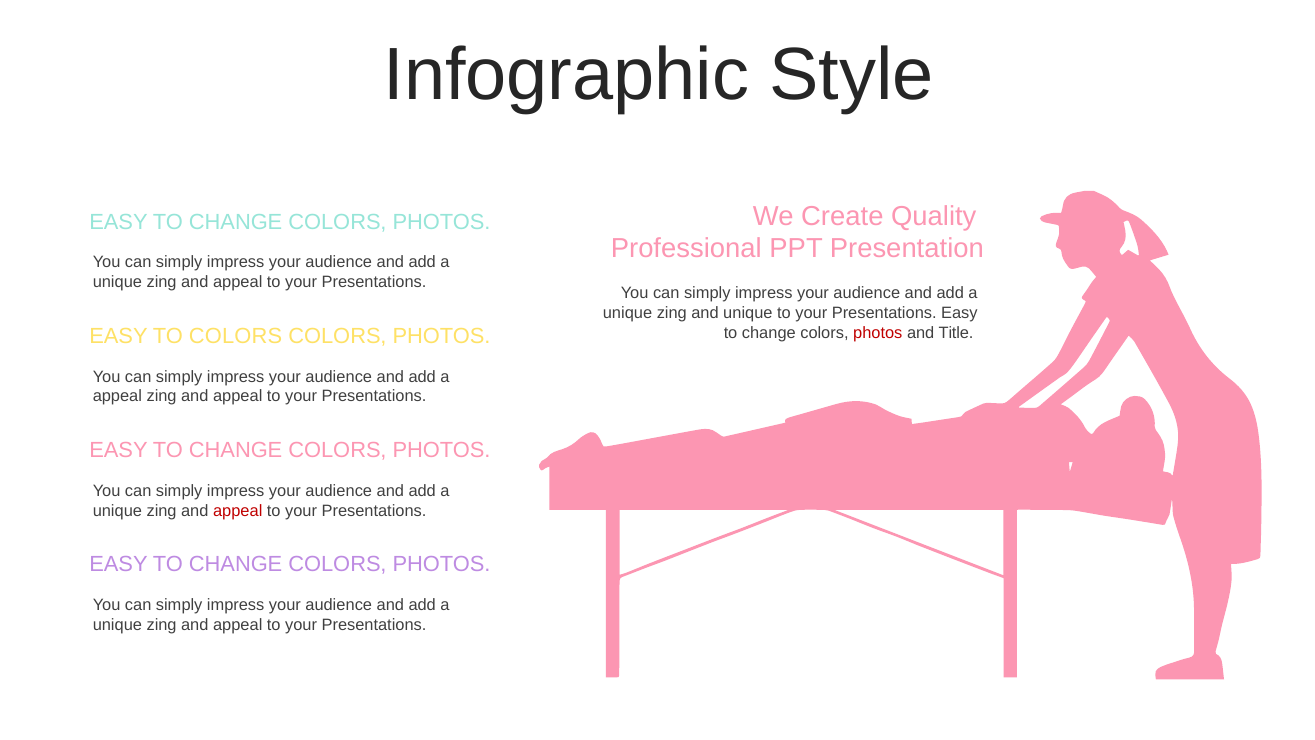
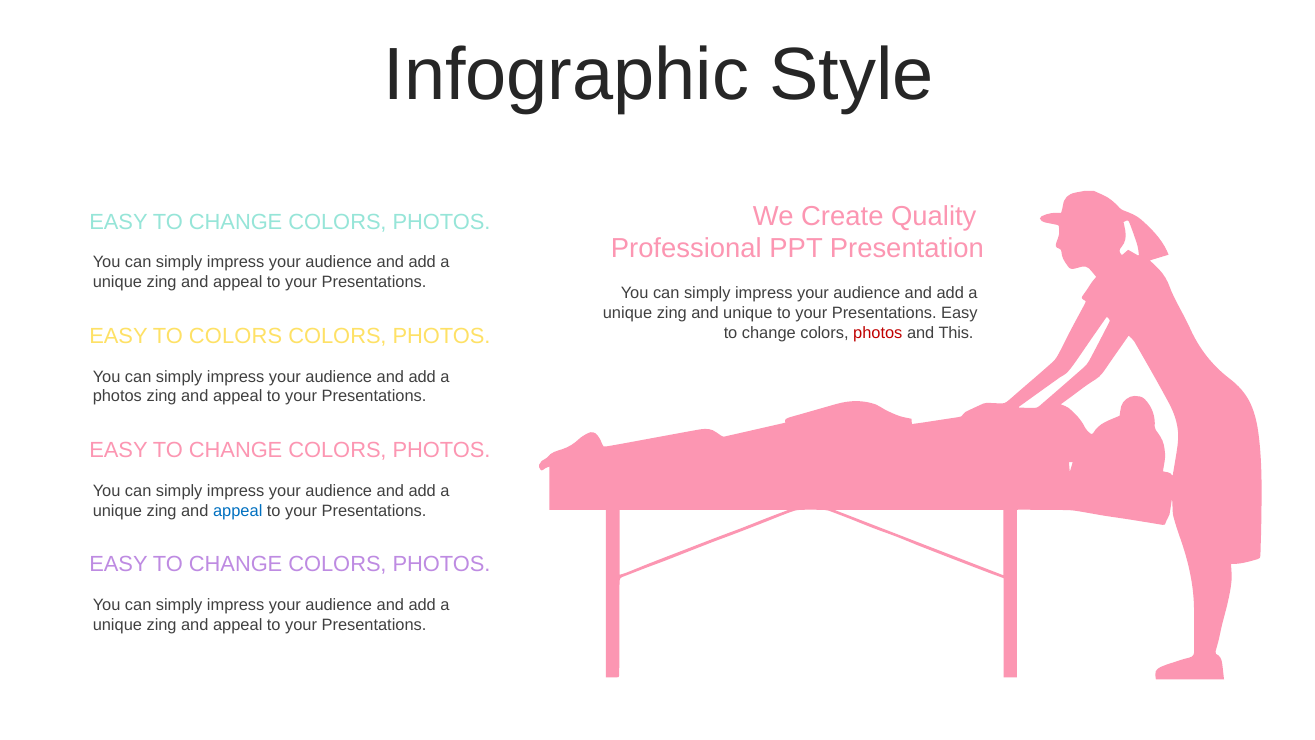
Title: Title -> This
appeal at (117, 396): appeal -> photos
appeal at (238, 510) colour: red -> blue
